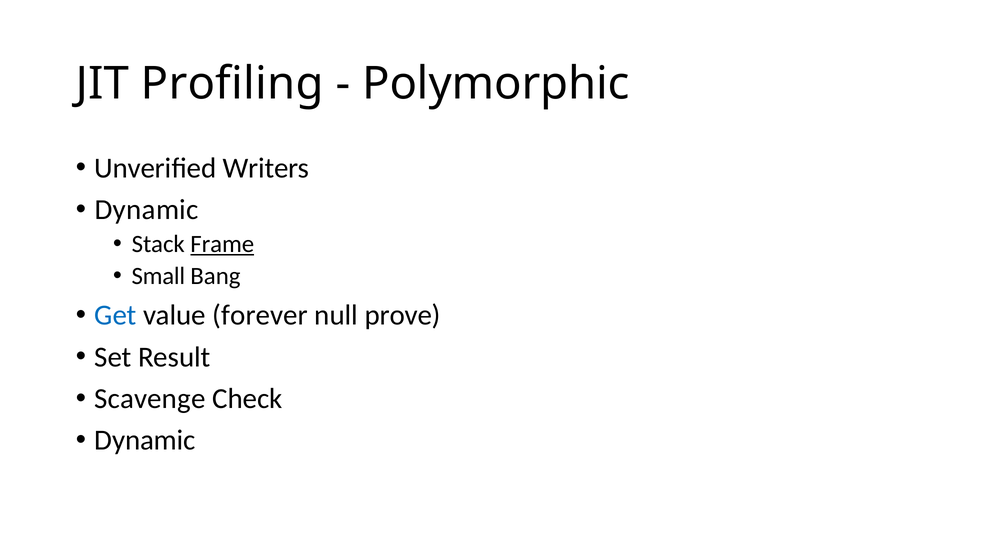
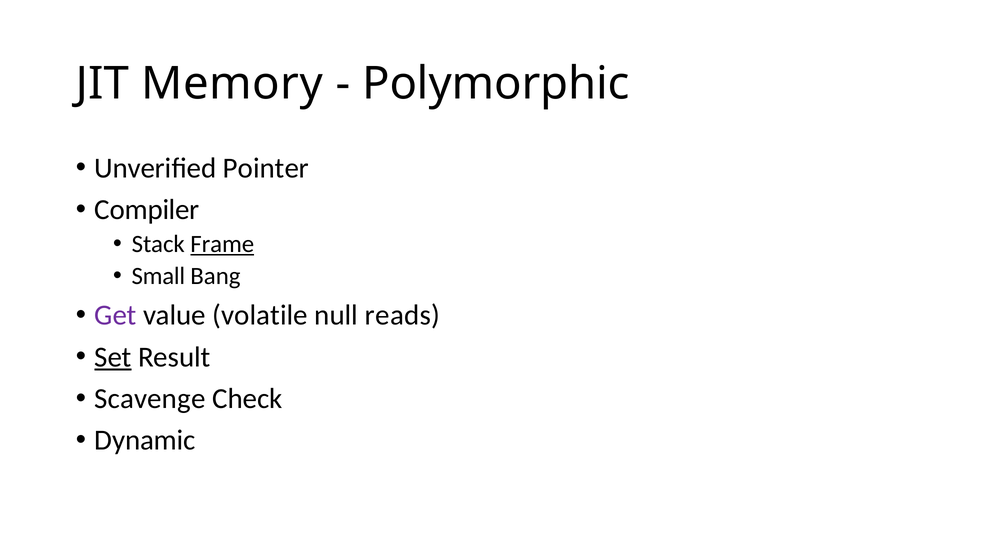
Profiling: Profiling -> Memory
Writers: Writers -> Pointer
Dynamic at (147, 210): Dynamic -> Compiler
Get colour: blue -> purple
forever: forever -> volatile
prove: prove -> reads
Set underline: none -> present
